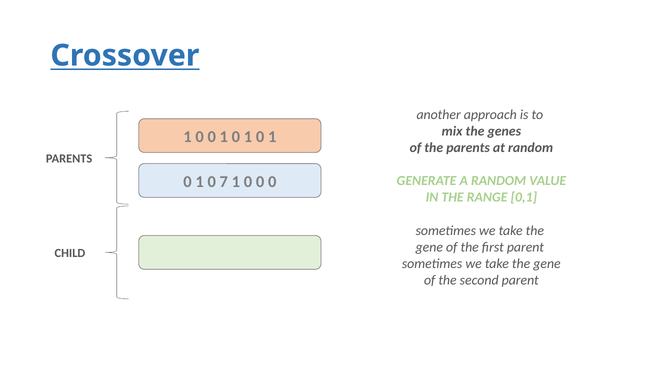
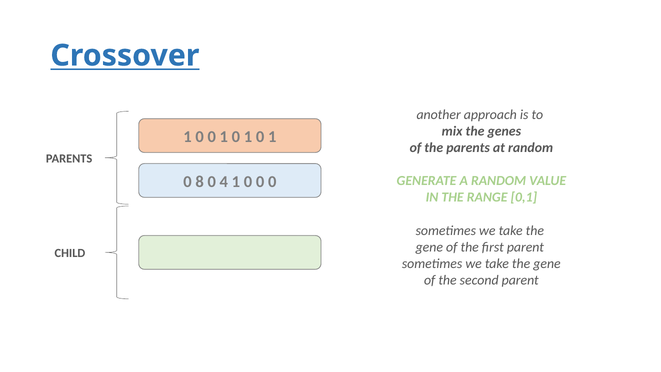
1 at (200, 182): 1 -> 8
7: 7 -> 4
